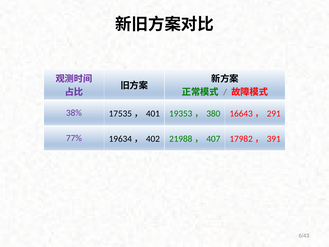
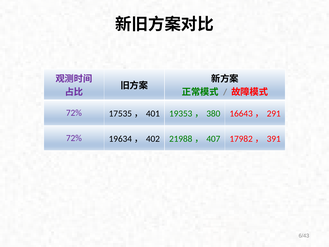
38% at (74, 113): 38% -> 72%
77% at (74, 138): 77% -> 72%
